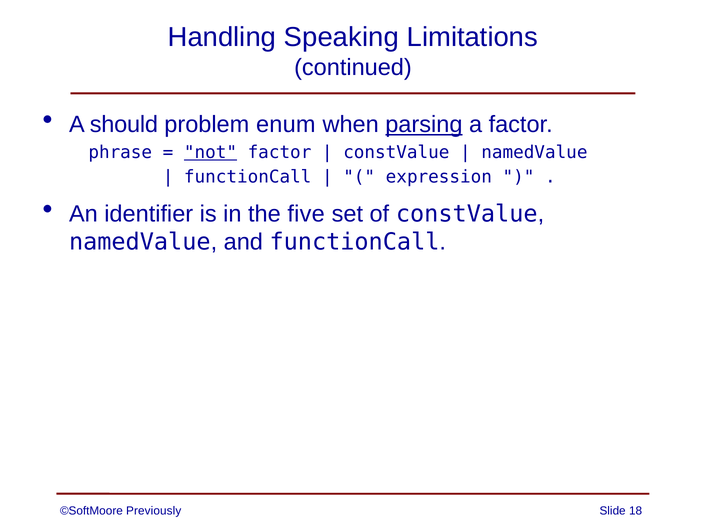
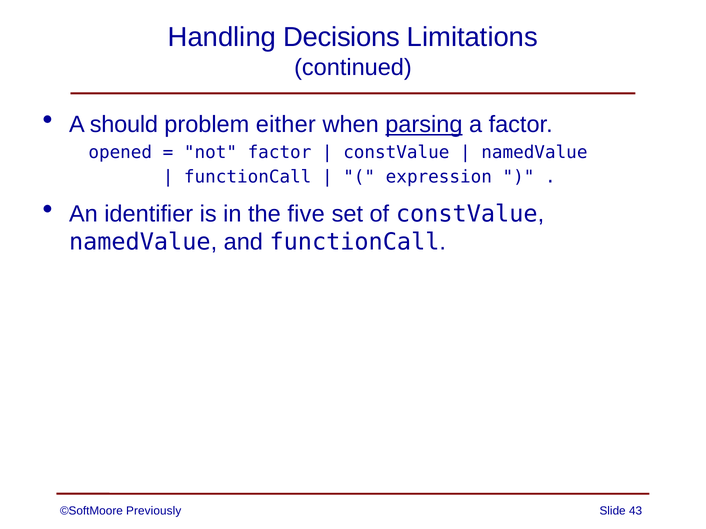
Speaking: Speaking -> Decisions
enum: enum -> either
phrase: phrase -> opened
not underline: present -> none
18: 18 -> 43
